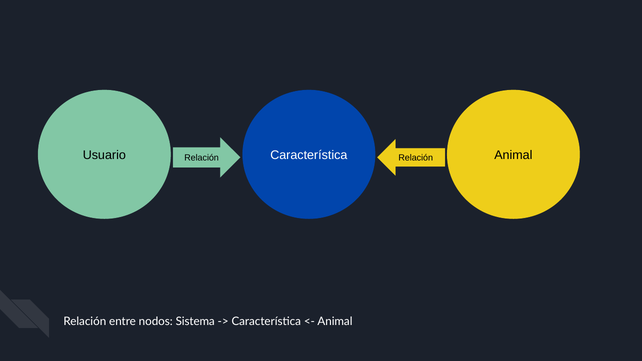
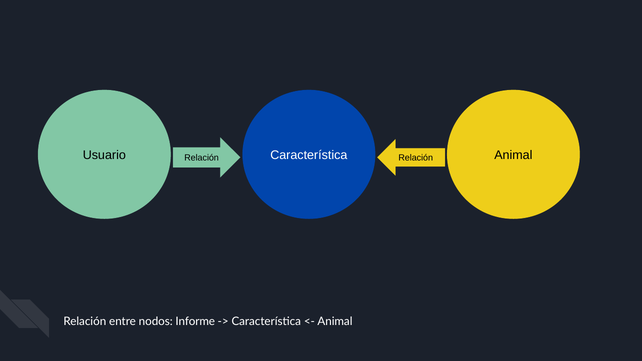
Sistema: Sistema -> Informe
